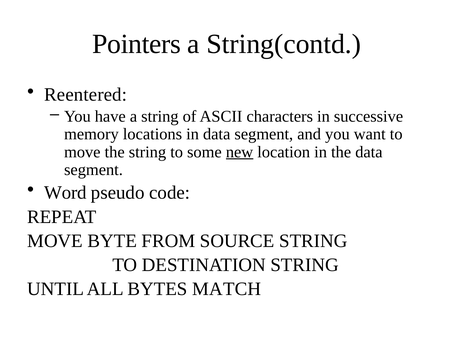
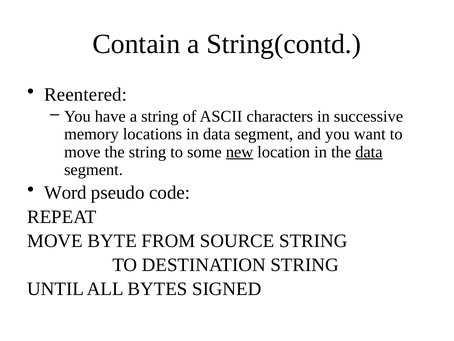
Pointers: Pointers -> Contain
data at (369, 152) underline: none -> present
MATCH: MATCH -> SIGNED
